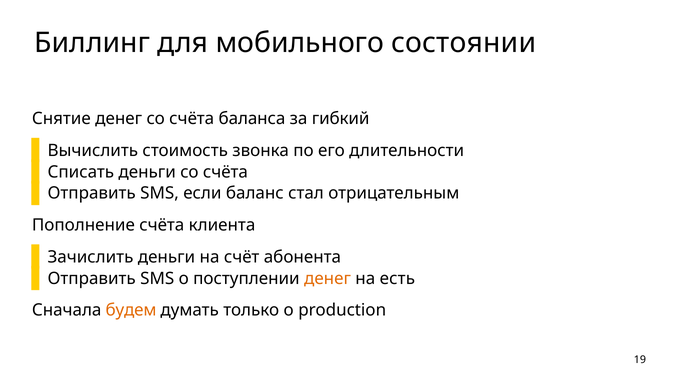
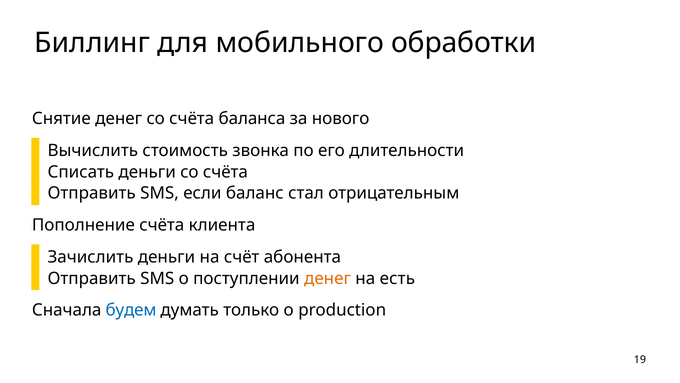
состоянии: состоянии -> обработки
гибкий: гибкий -> нового
будем colour: orange -> blue
